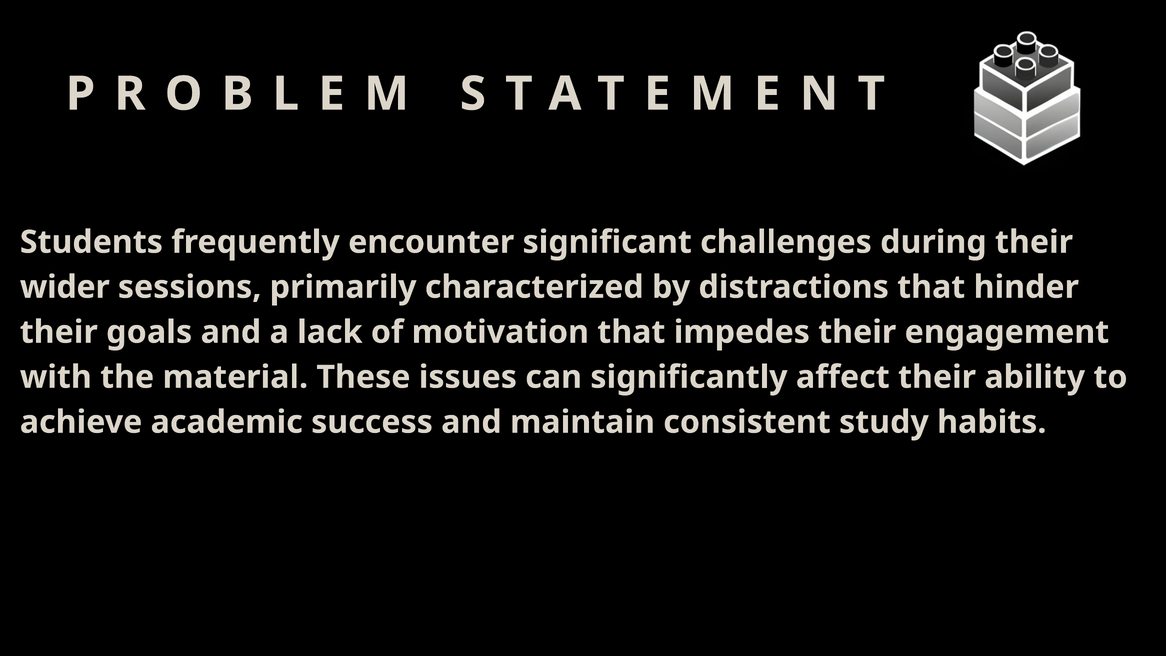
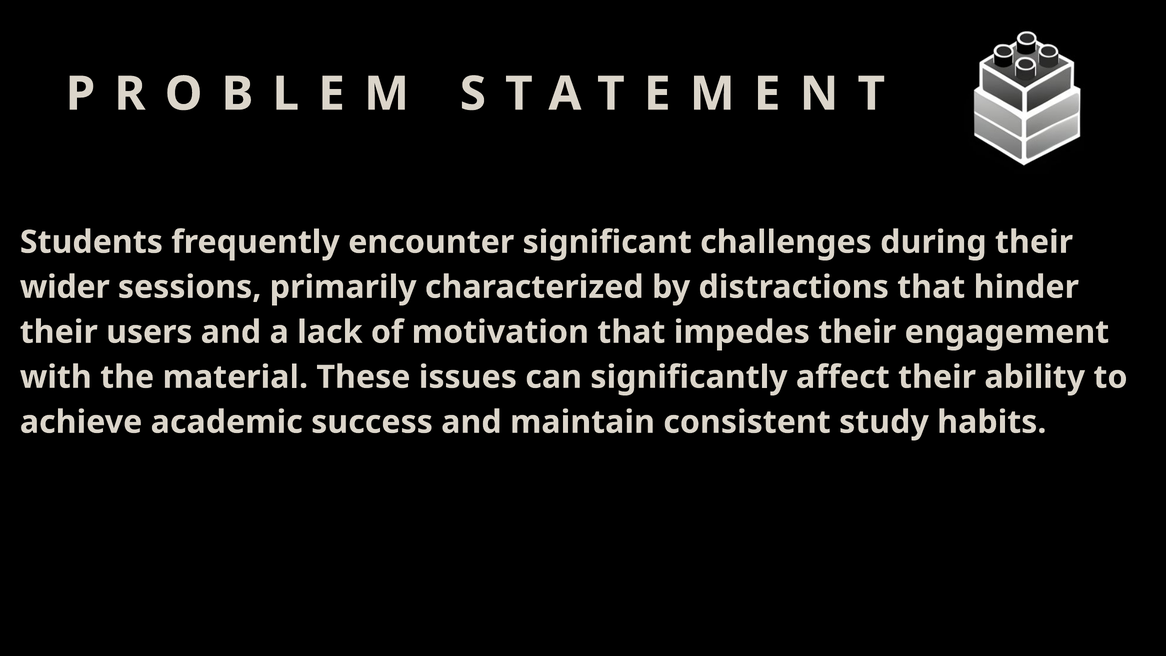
goals: goals -> users
